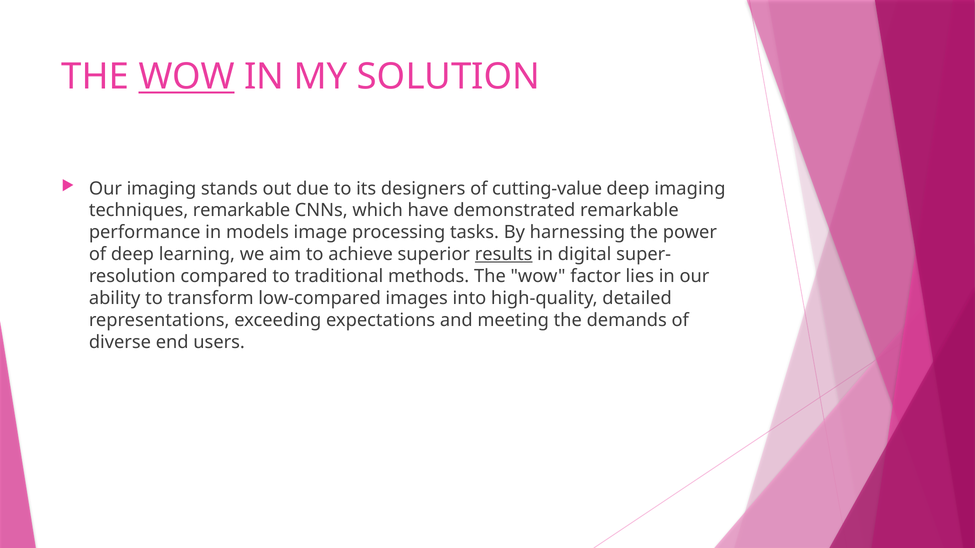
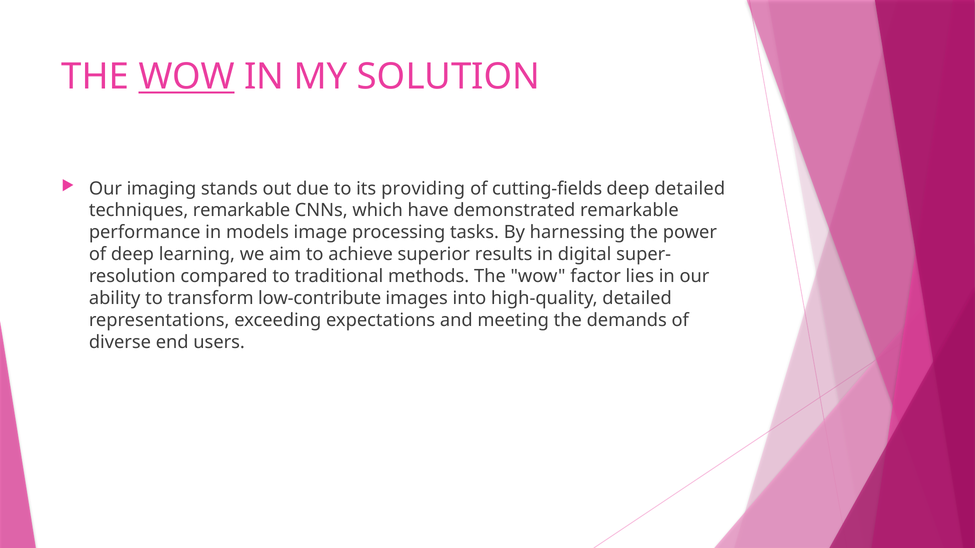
designers: designers -> providing
cutting-value: cutting-value -> cutting-fields
deep imaging: imaging -> detailed
results underline: present -> none
low-compared: low-compared -> low-contribute
